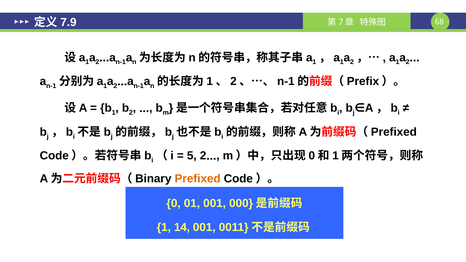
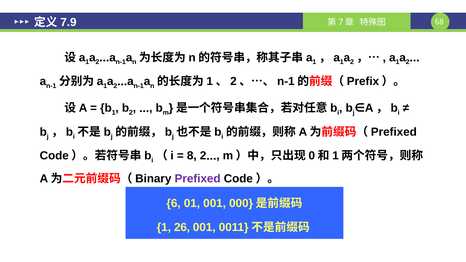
5: 5 -> 8
Prefixed colour: orange -> purple
0: 0 -> 6
14: 14 -> 26
